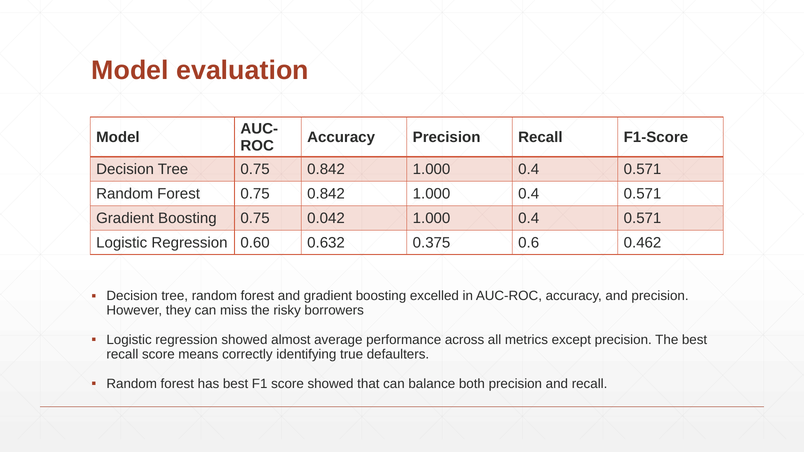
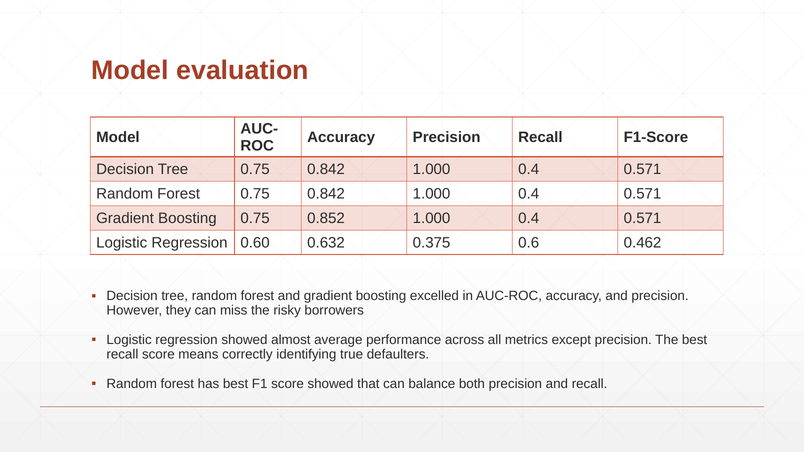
0.042: 0.042 -> 0.852
